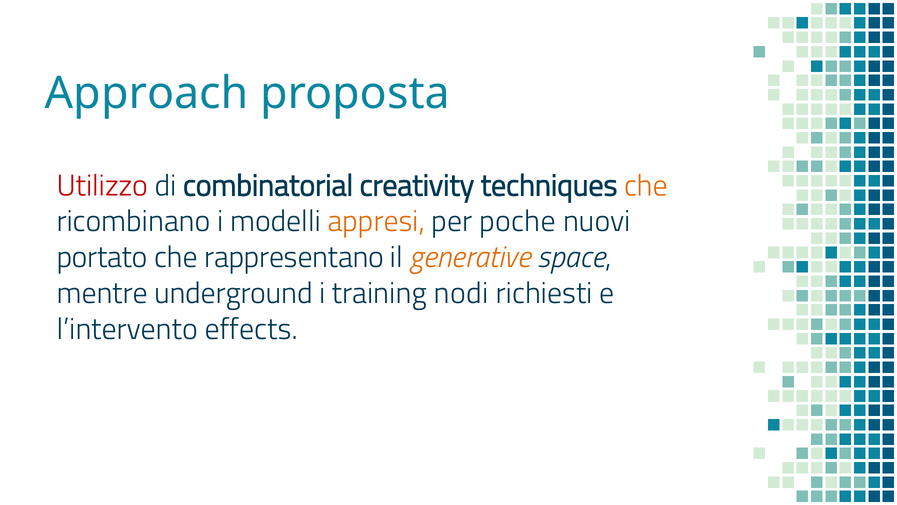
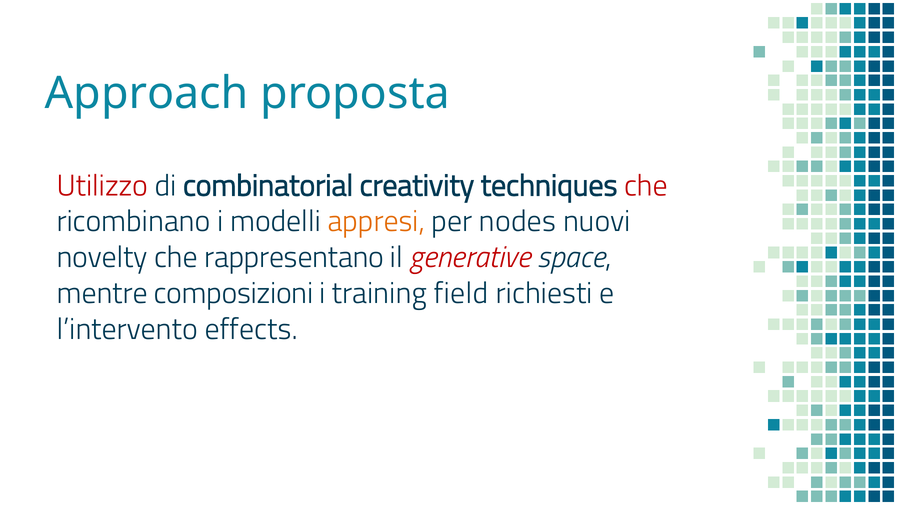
che at (646, 185) colour: orange -> red
poche: poche -> nodes
portato: portato -> novelty
generative colour: orange -> red
underground: underground -> composizioni
nodi: nodi -> field
